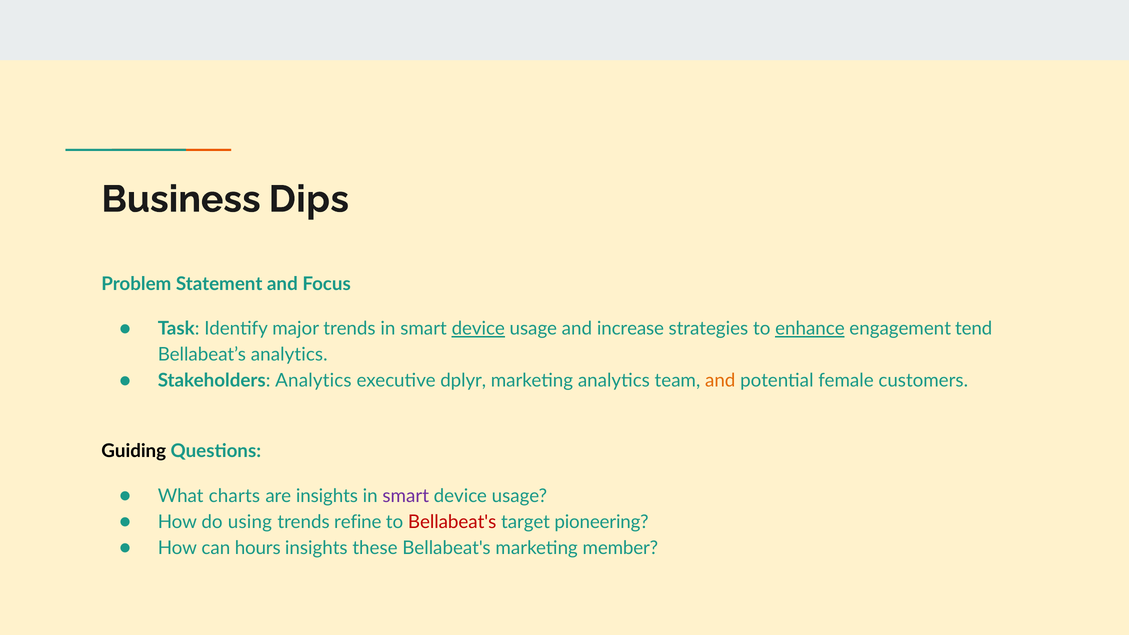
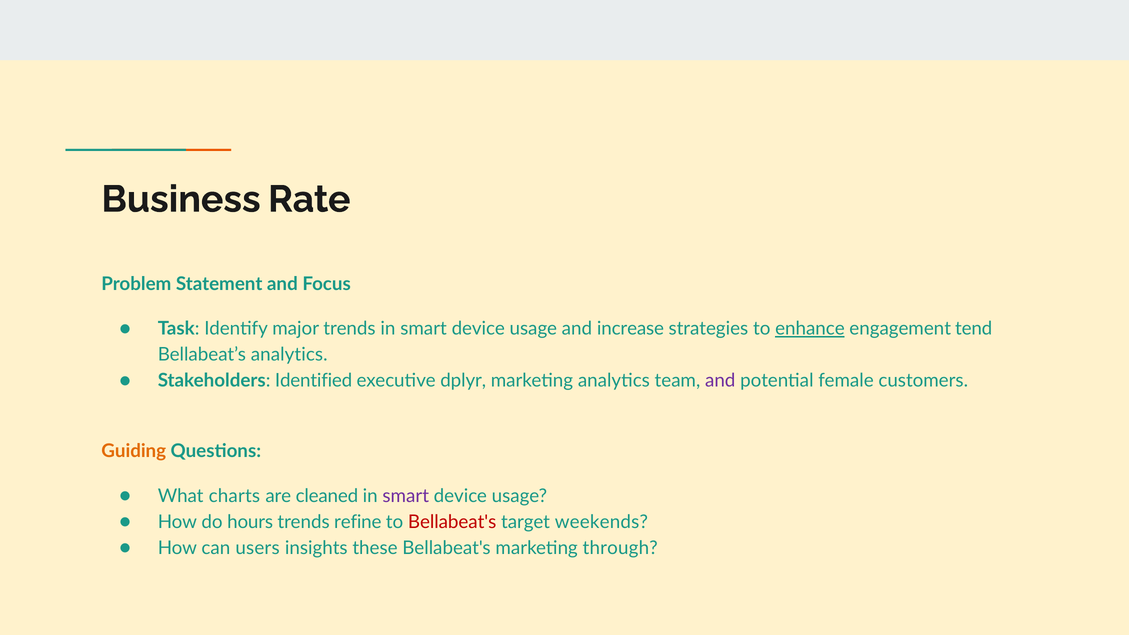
Dips: Dips -> Rate
device at (478, 329) underline: present -> none
Stakeholders Analytics: Analytics -> Identified
and at (720, 381) colour: orange -> purple
Guiding colour: black -> orange
are insights: insights -> cleaned
using: using -> hours
pioneering: pioneering -> weekends
hours: hours -> users
member: member -> through
